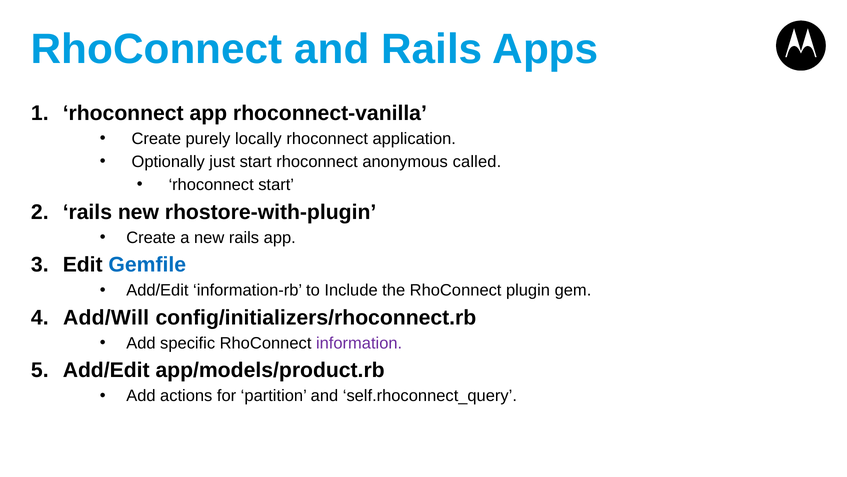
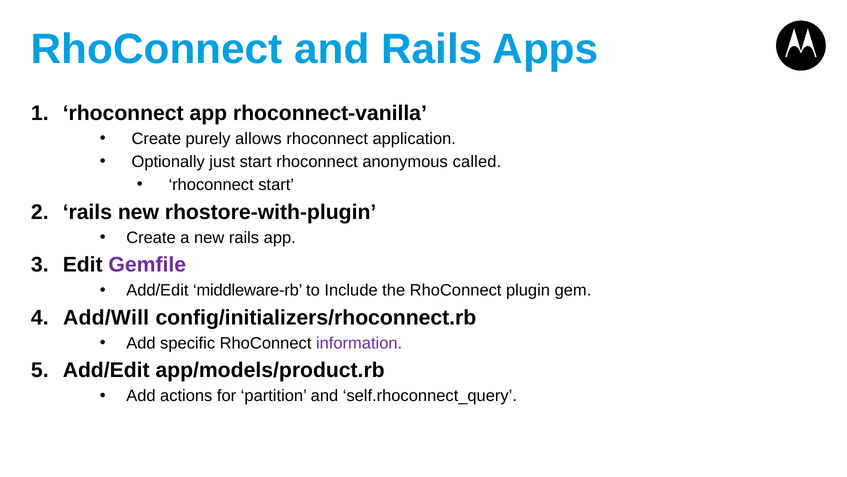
locally: locally -> allows
Gemfile colour: blue -> purple
information-rb: information-rb -> middleware-rb
